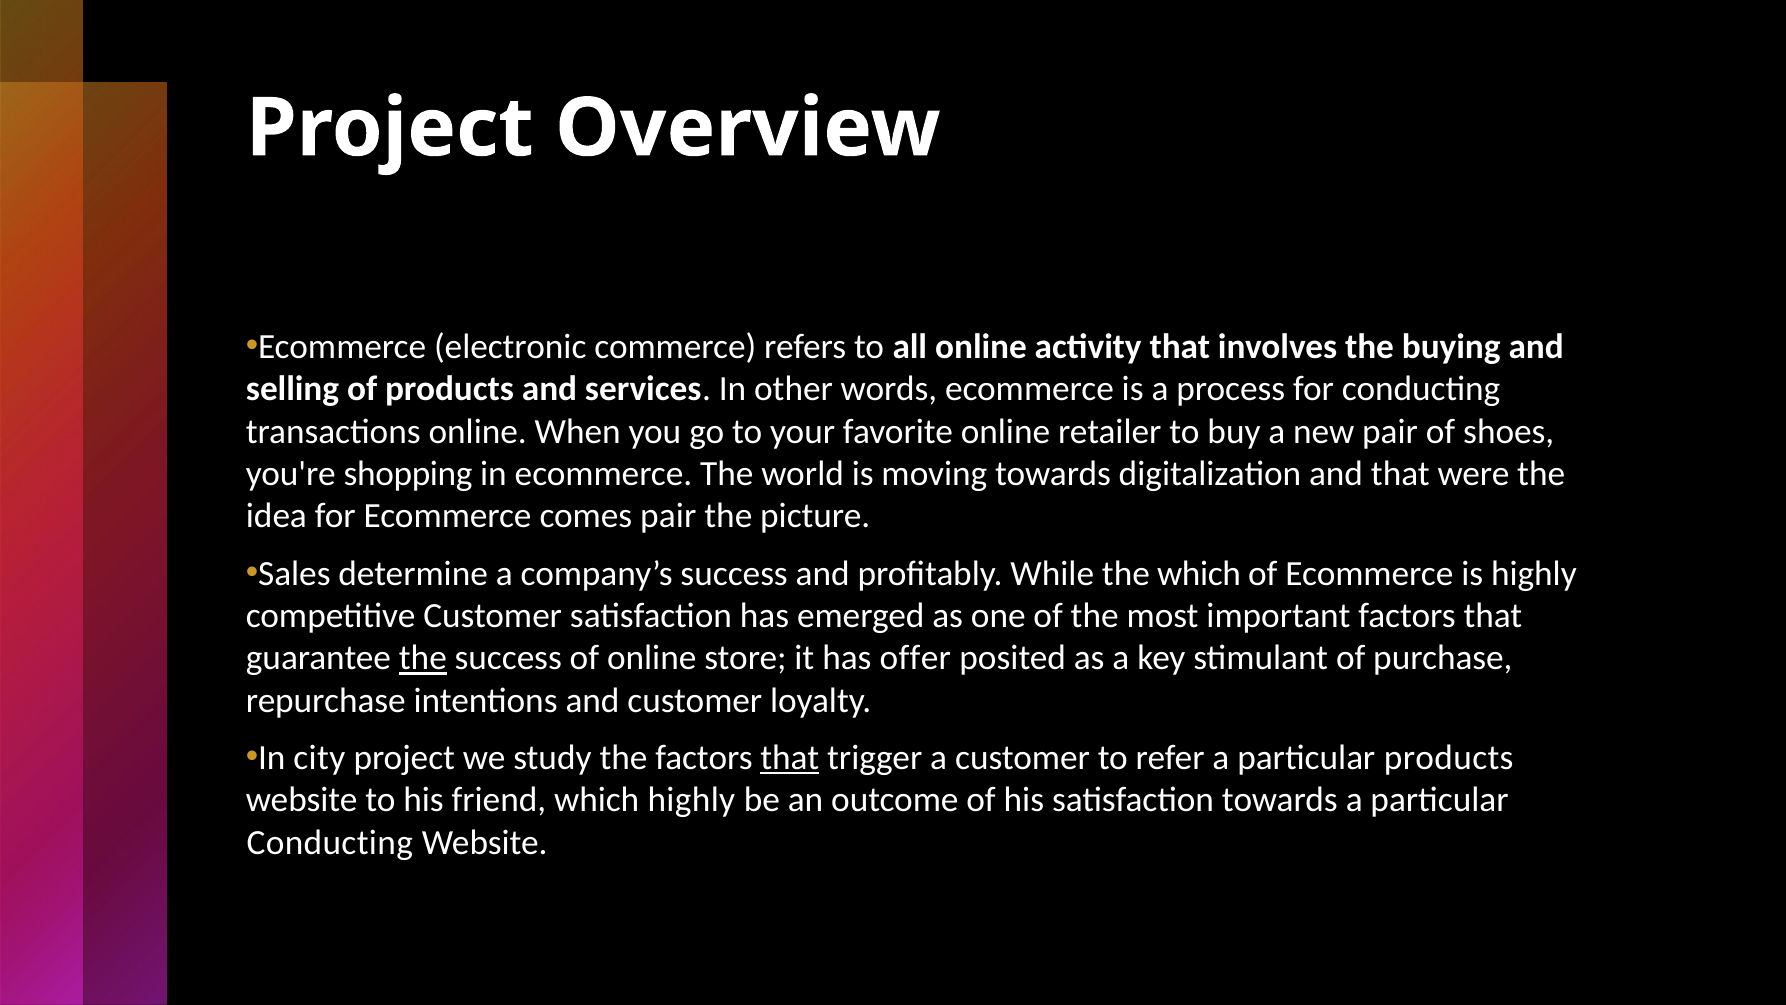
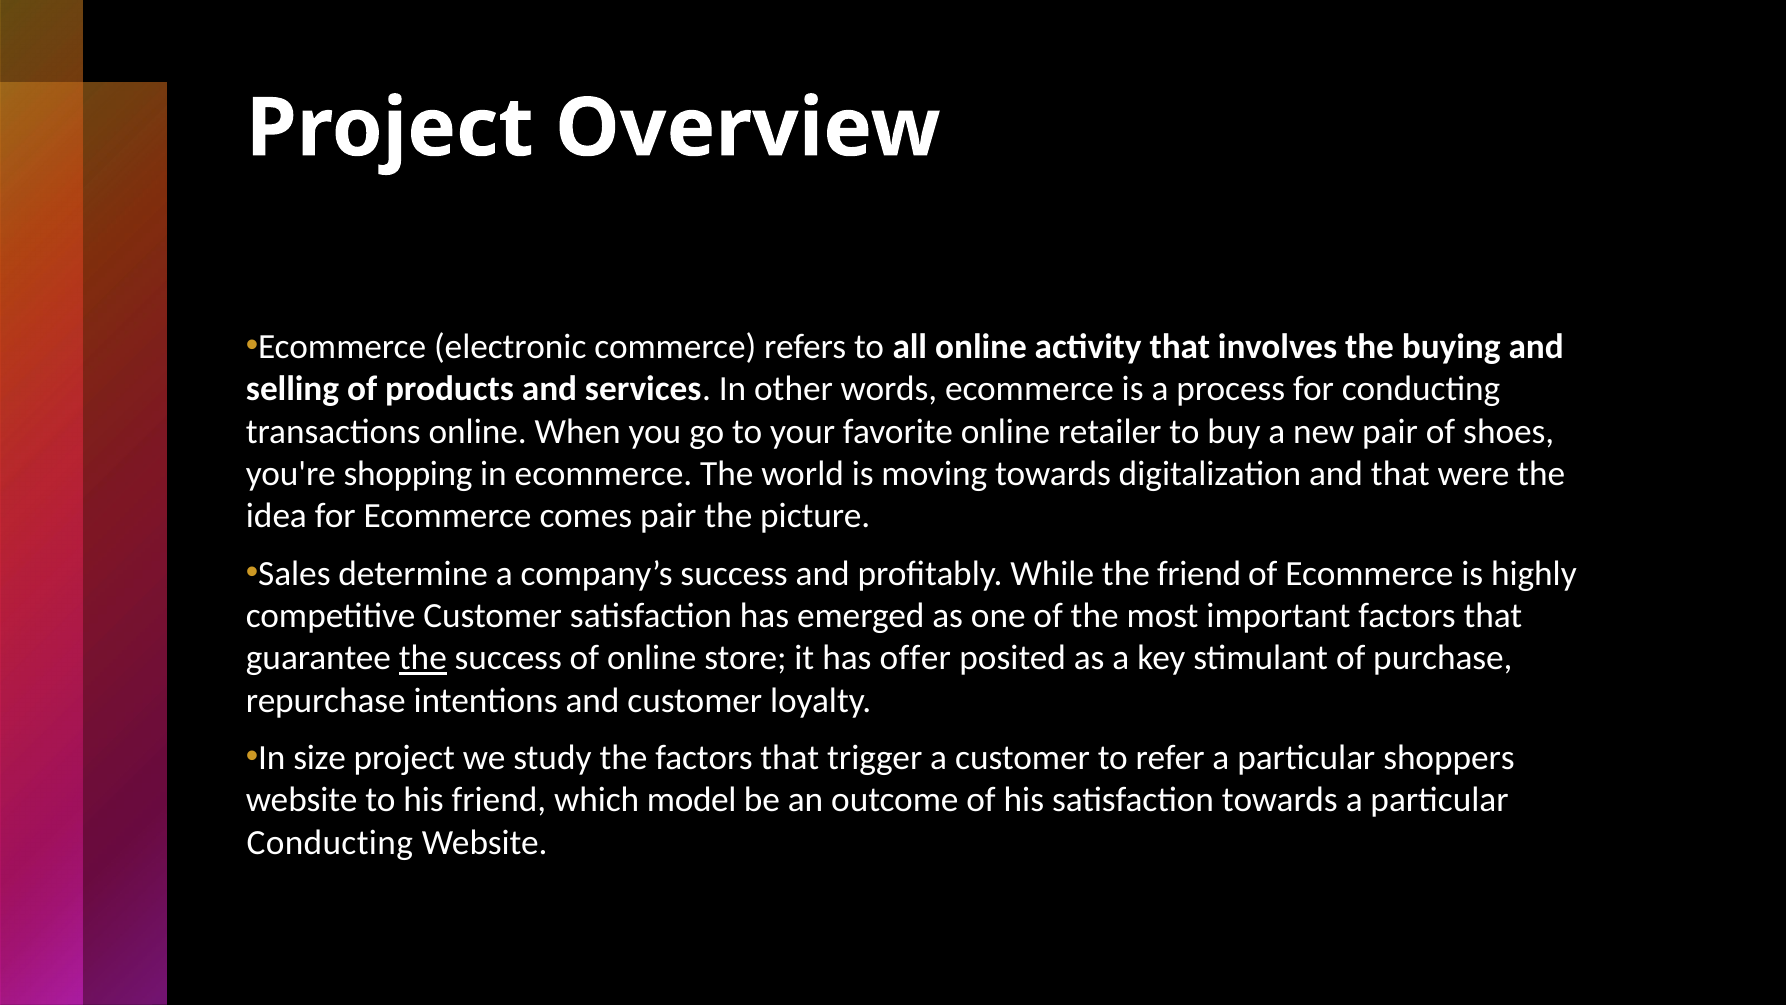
the which: which -> friend
city: city -> size
that at (790, 758) underline: present -> none
particular products: products -> shoppers
which highly: highly -> model
